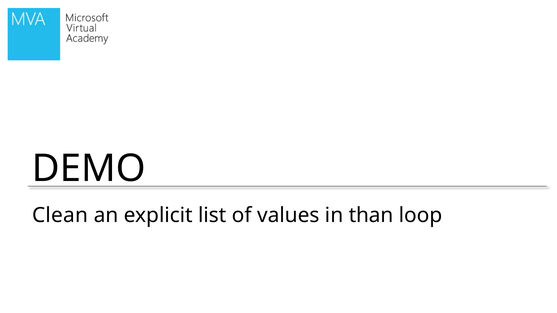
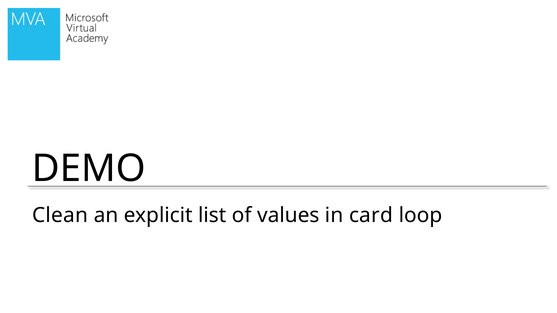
than: than -> card
